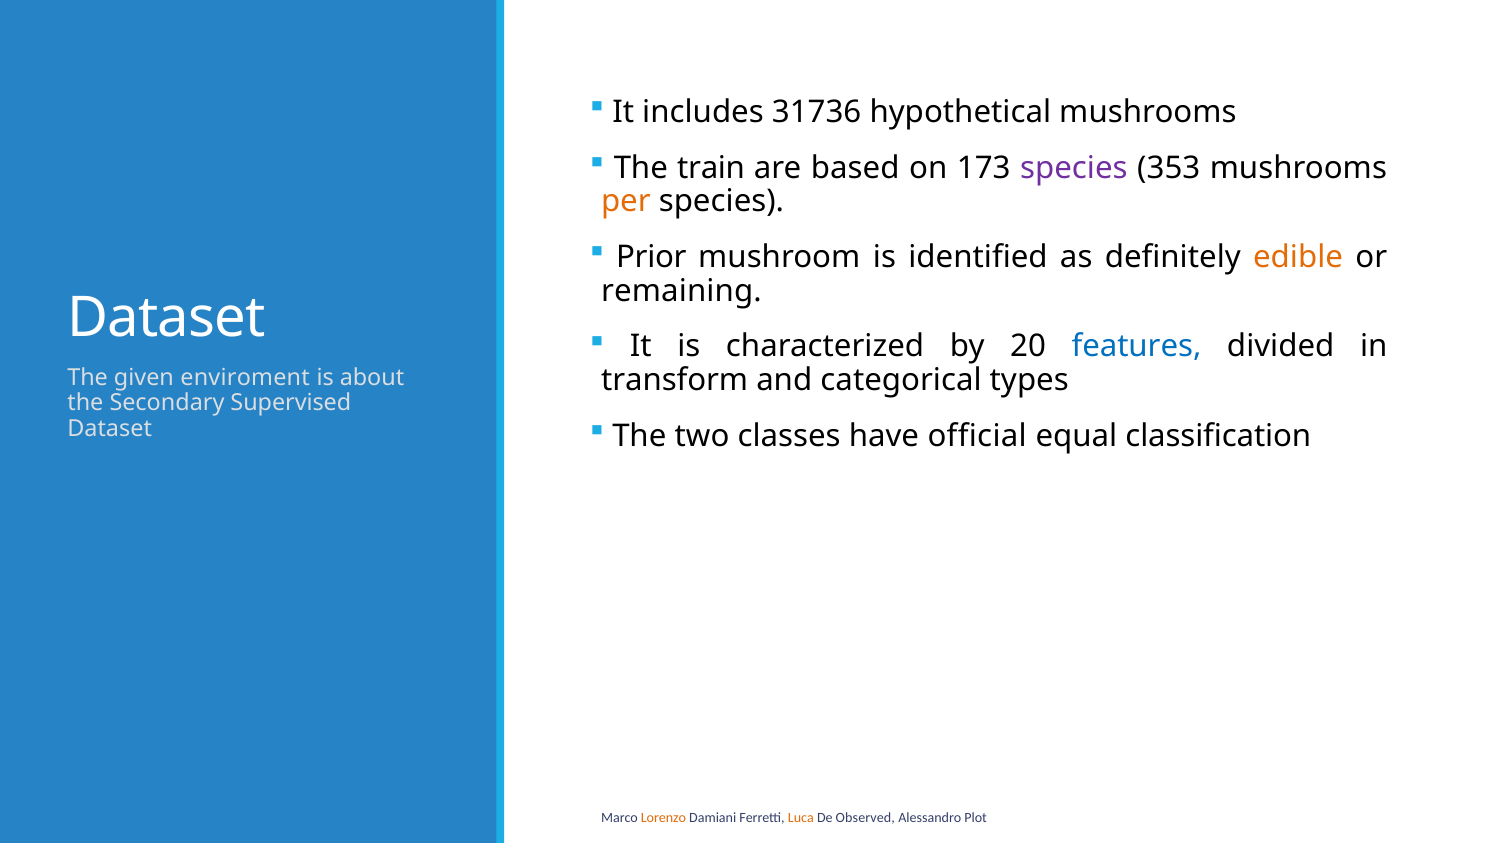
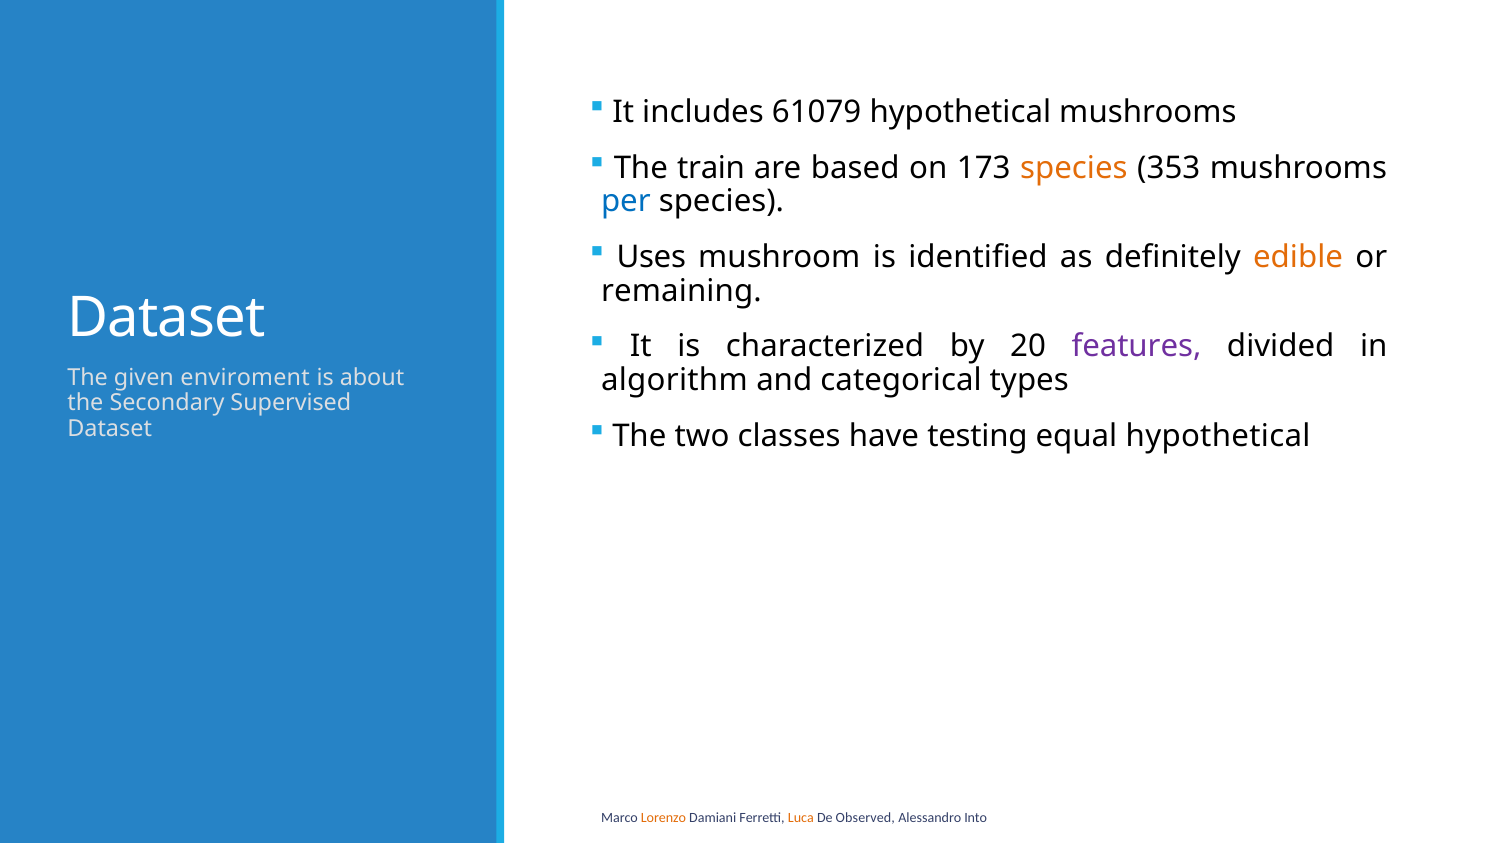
31736: 31736 -> 61079
species at (1074, 168) colour: purple -> orange
per colour: orange -> blue
Prior: Prior -> Uses
features colour: blue -> purple
transform: transform -> algorithm
official: official -> testing
equal classification: classification -> hypothetical
Plot: Plot -> Into
